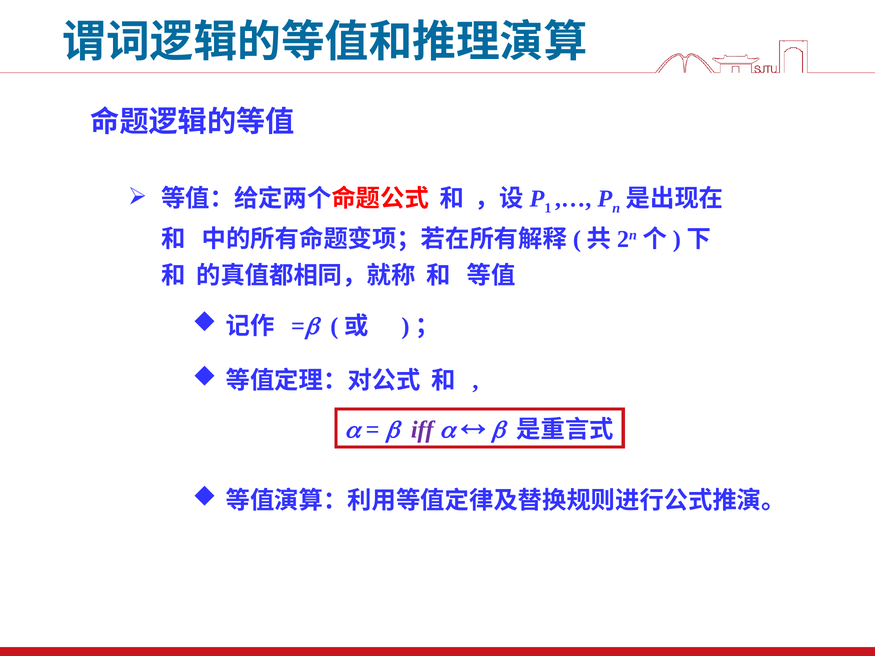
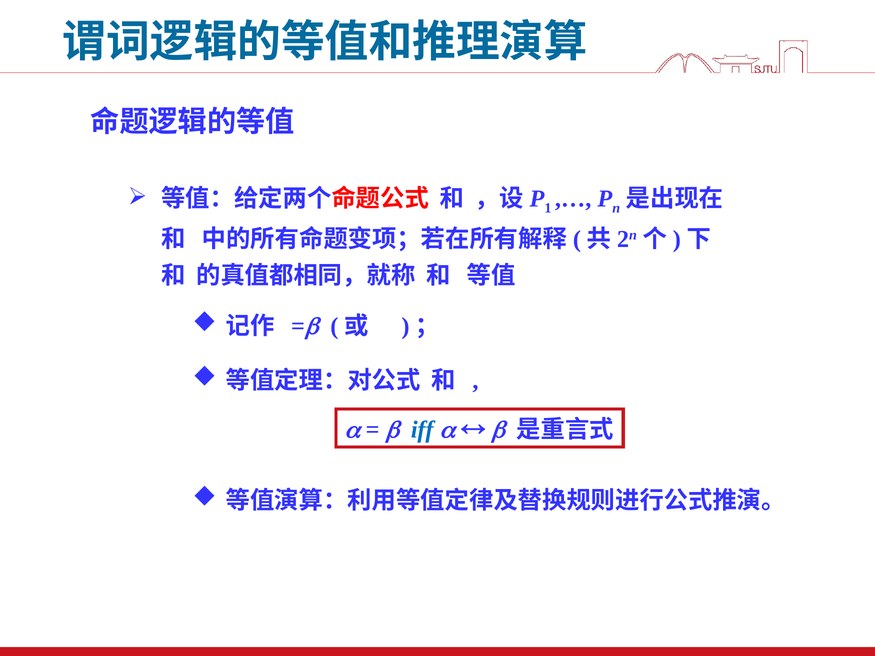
iff colour: purple -> blue
